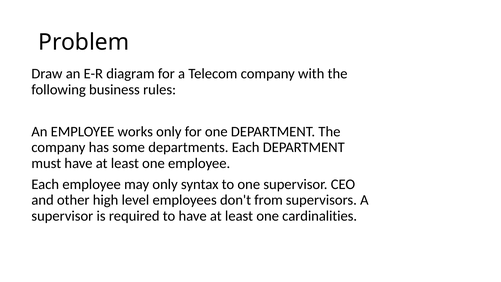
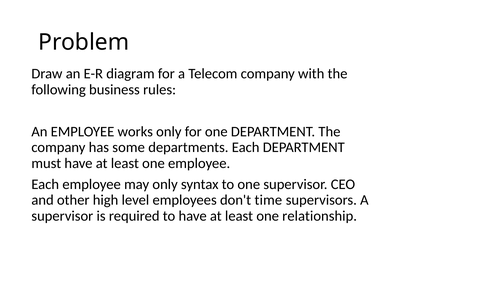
from: from -> time
cardinalities: cardinalities -> relationship
